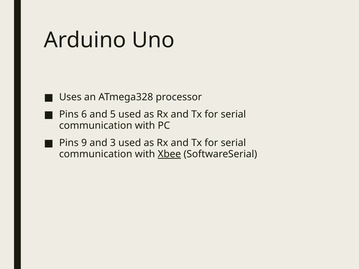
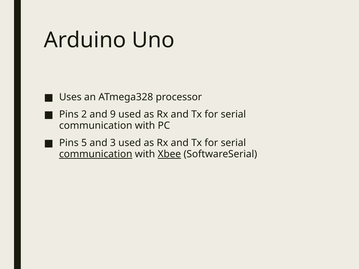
6: 6 -> 2
5: 5 -> 9
9: 9 -> 5
communication at (96, 154) underline: none -> present
